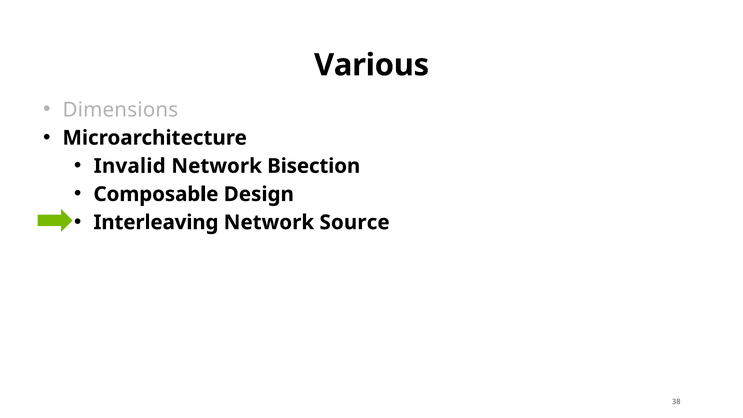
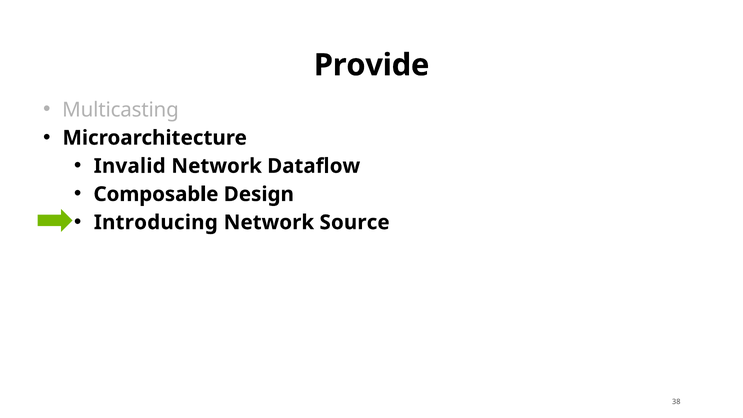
Various: Various -> Provide
Dimensions: Dimensions -> Multicasting
Bisection: Bisection -> Dataflow
Interleaving: Interleaving -> Introducing
